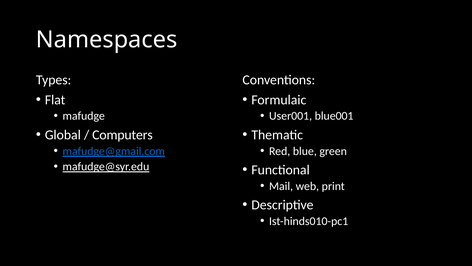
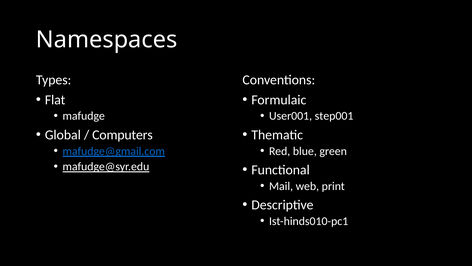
blue001: blue001 -> step001
